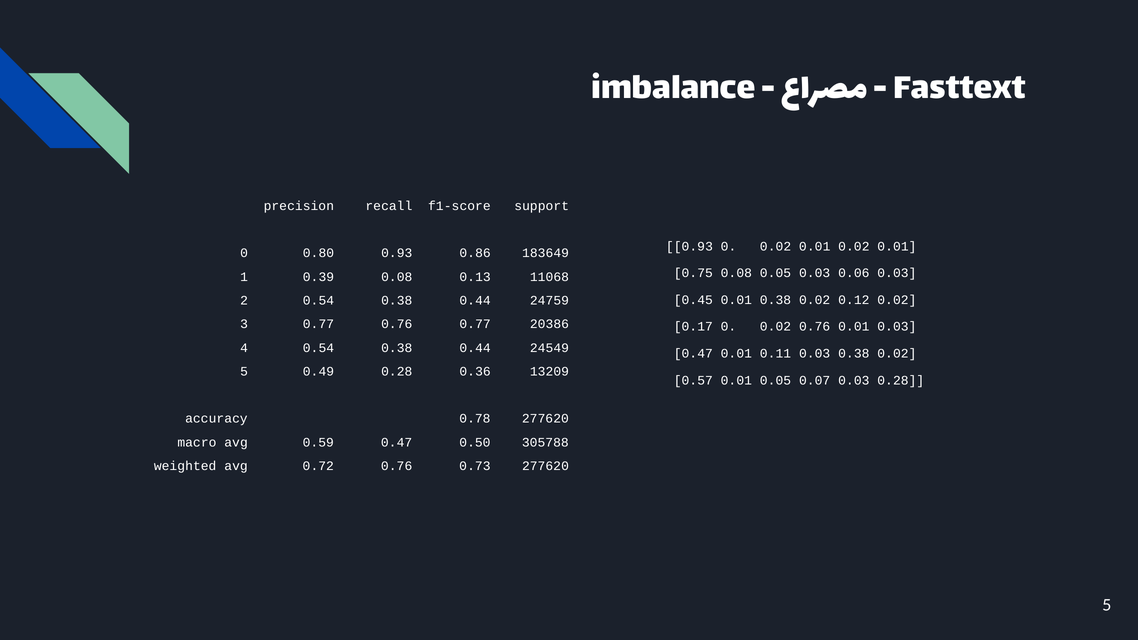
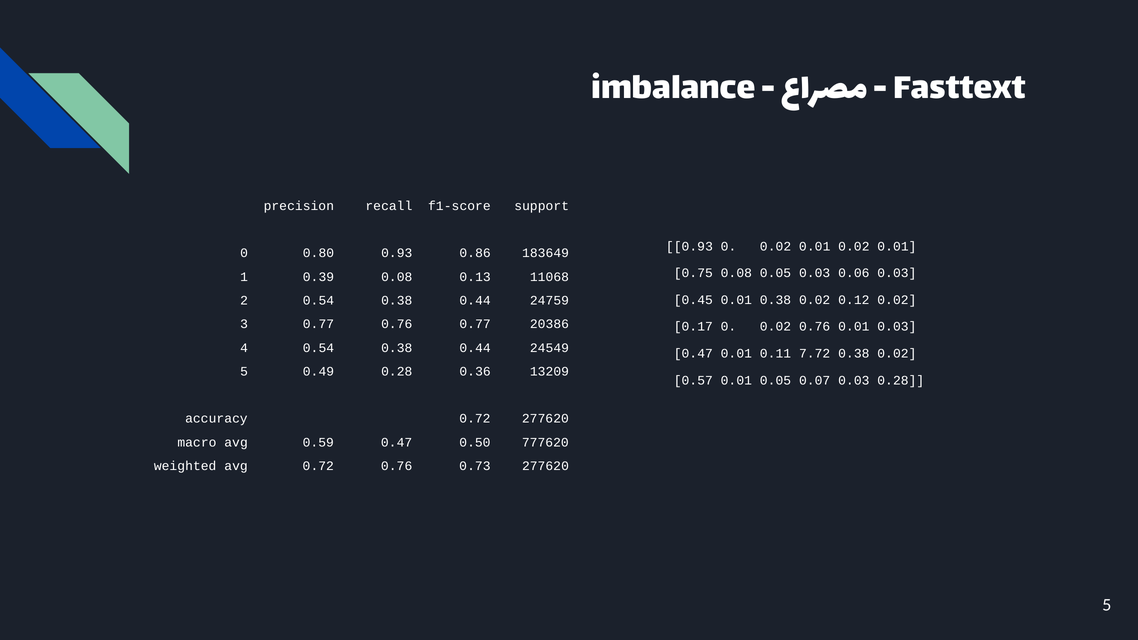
0.11 0.03: 0.03 -> 7.72
accuracy 0.78: 0.78 -> 0.72
305788: 305788 -> 777620
